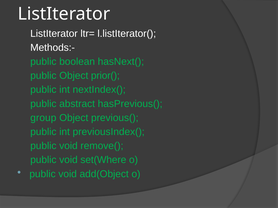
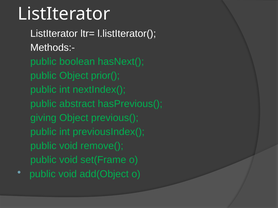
group: group -> giving
set(Where: set(Where -> set(Frame
